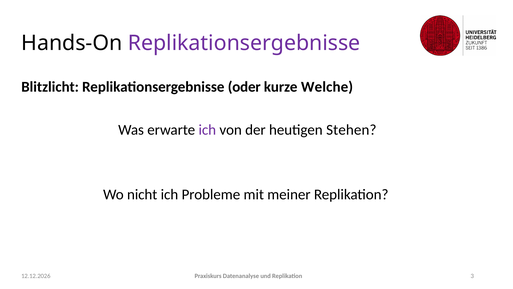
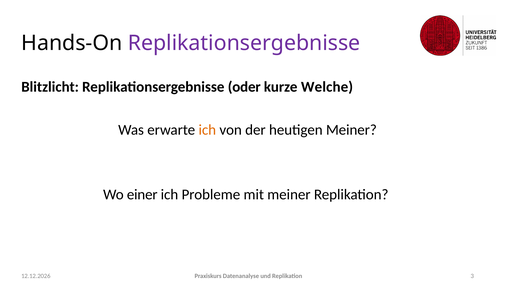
ich at (207, 130) colour: purple -> orange
heutigen Stehen: Stehen -> Meiner
nicht: nicht -> einer
